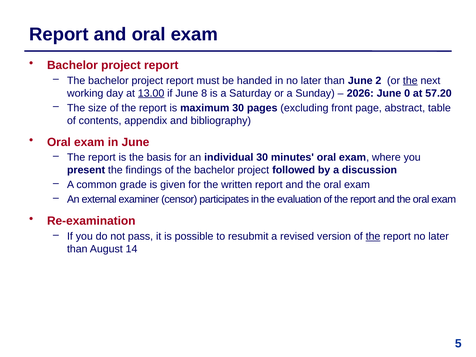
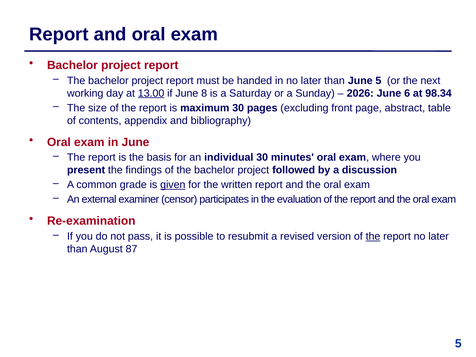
June 2: 2 -> 5
the at (410, 81) underline: present -> none
0: 0 -> 6
57.20: 57.20 -> 98.34
given underline: none -> present
14: 14 -> 87
